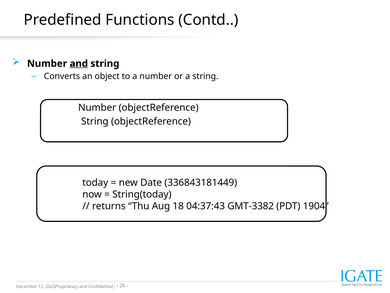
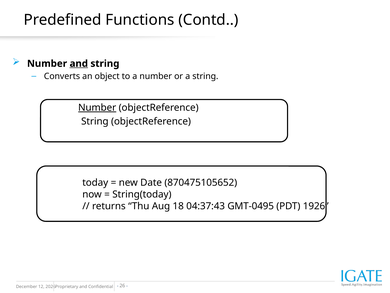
Number at (97, 107) underline: none -> present
336843181449: 336843181449 -> 870475105652
GMT-3382: GMT-3382 -> GMT-0495
1904: 1904 -> 1926
